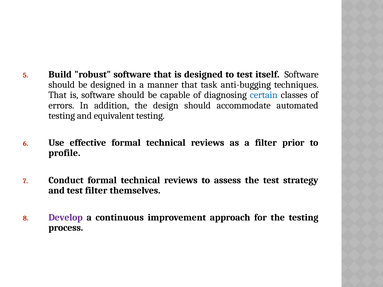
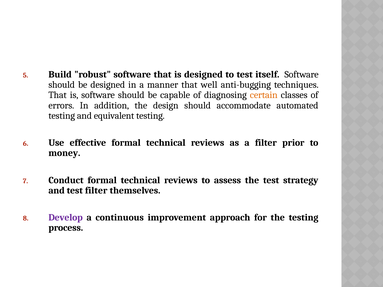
task: task -> well
certain colour: blue -> orange
profile: profile -> money
